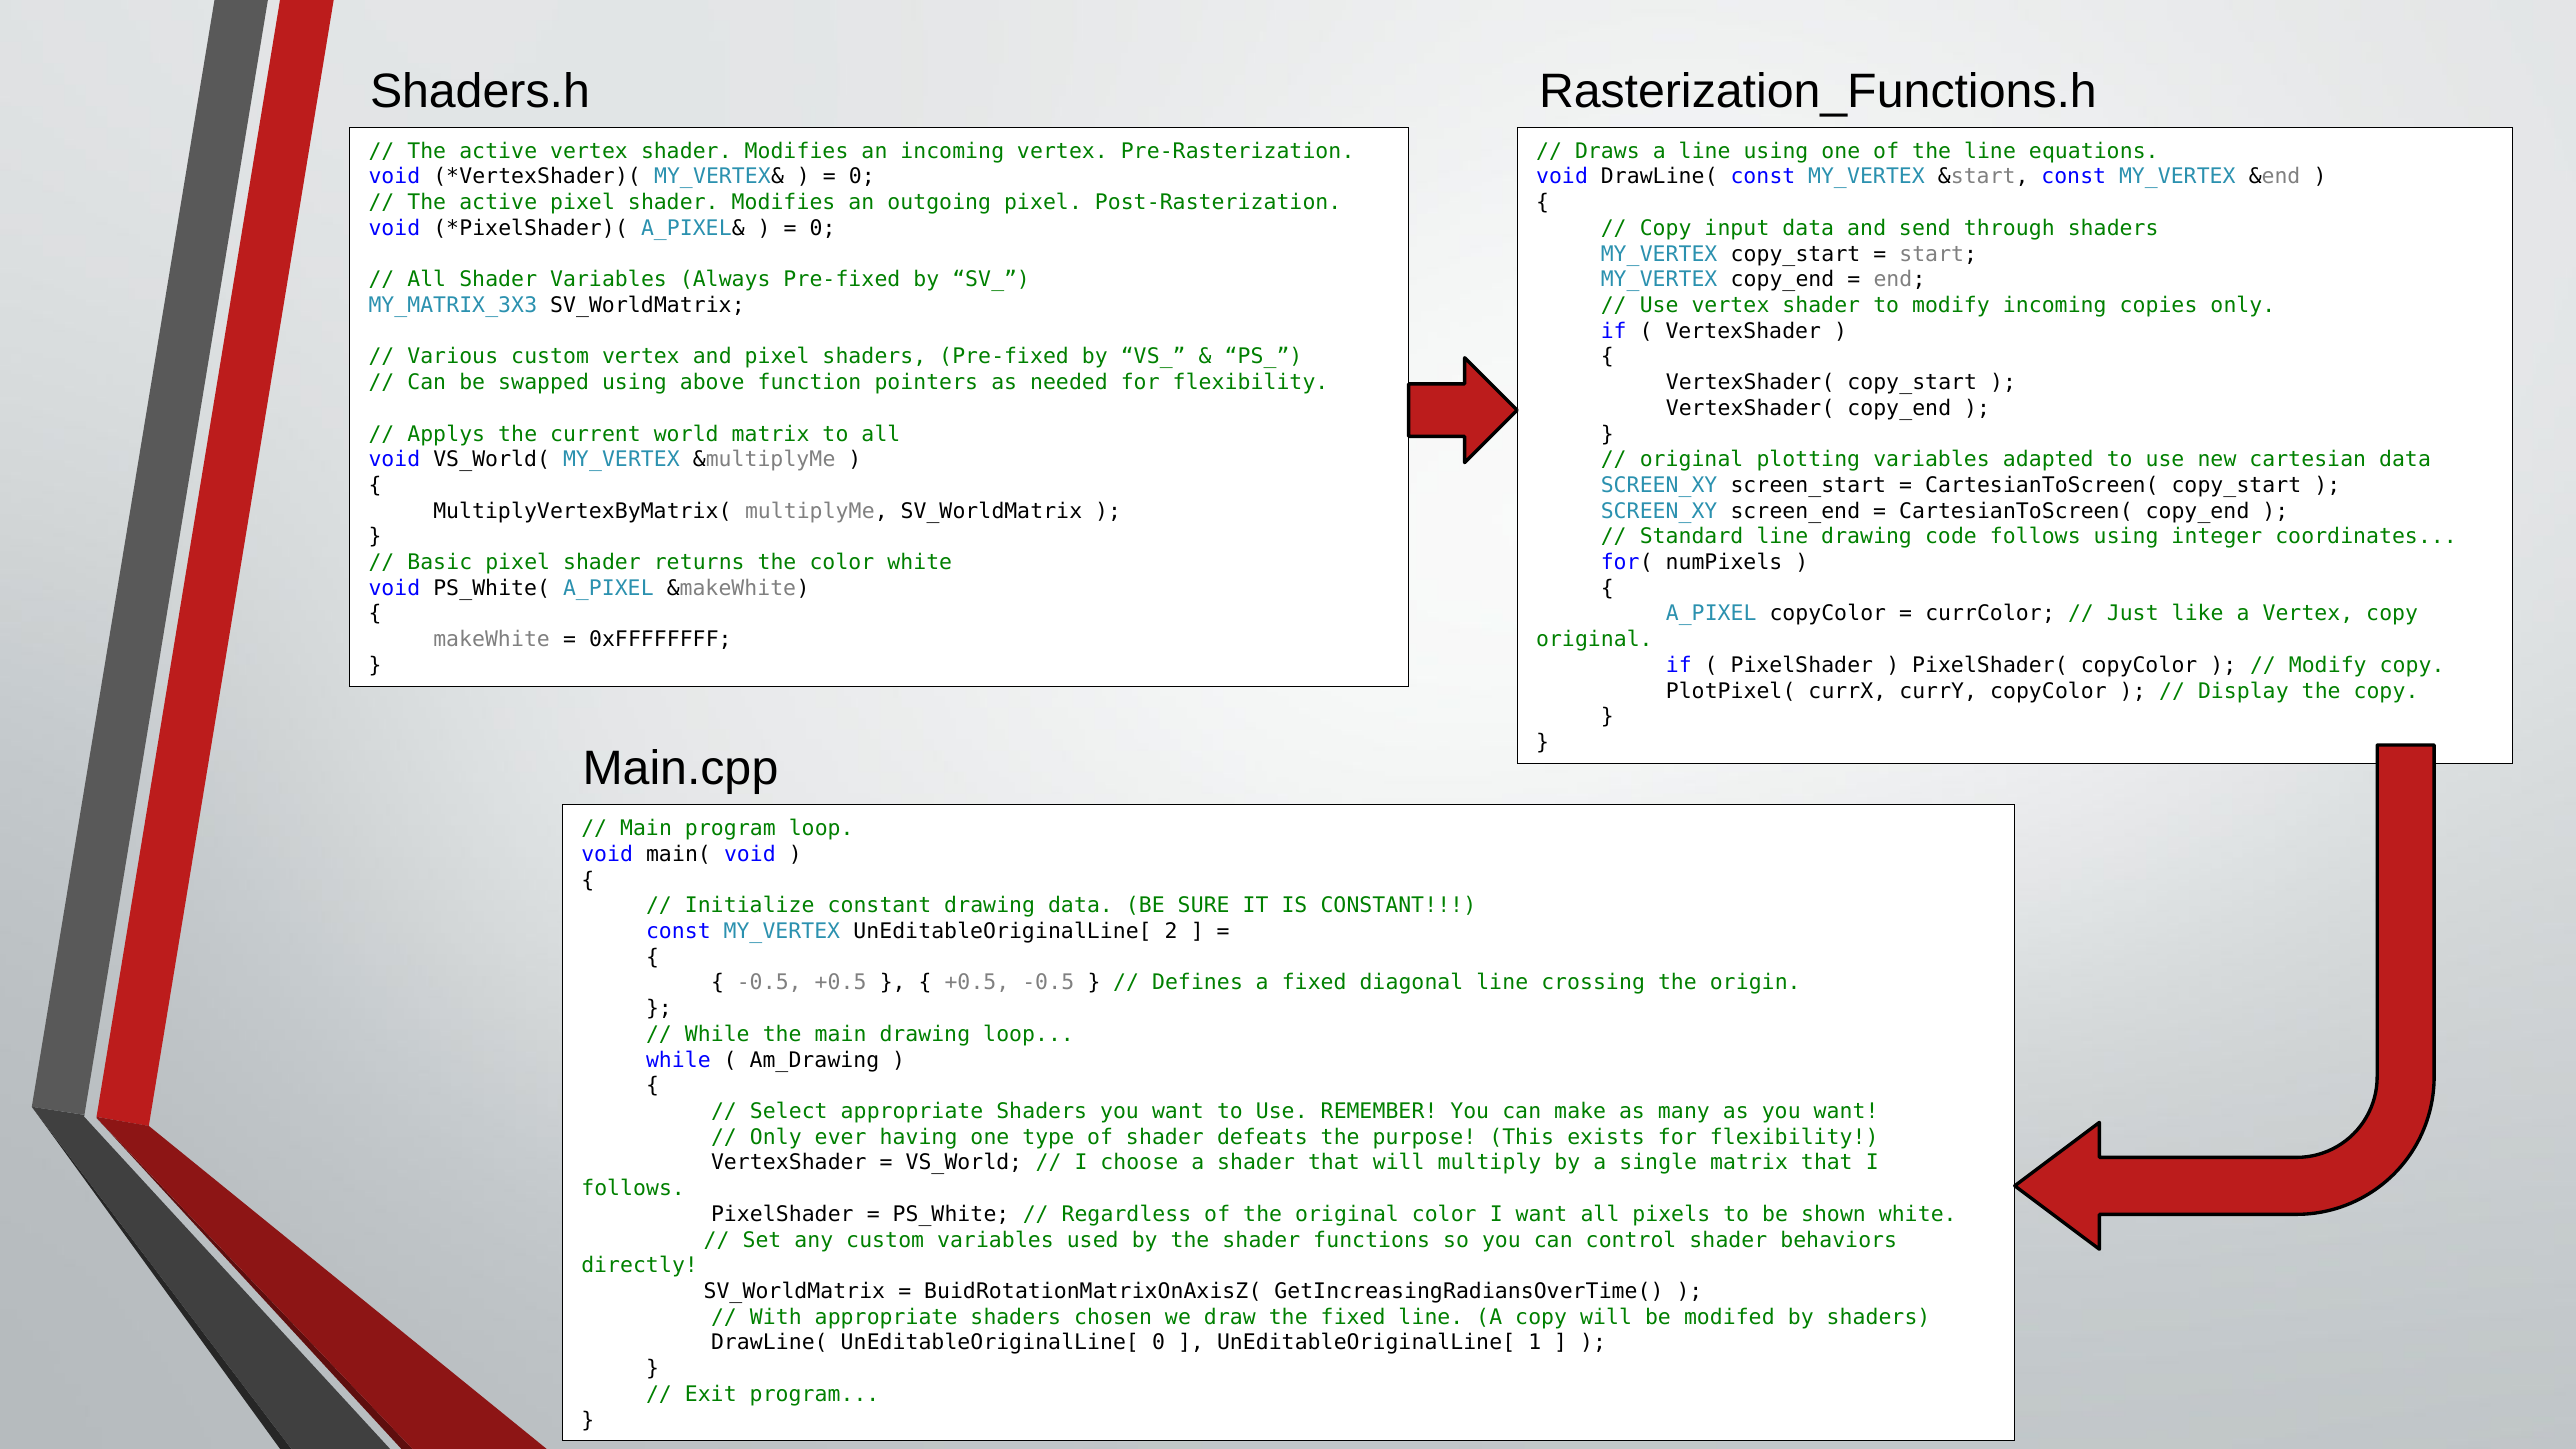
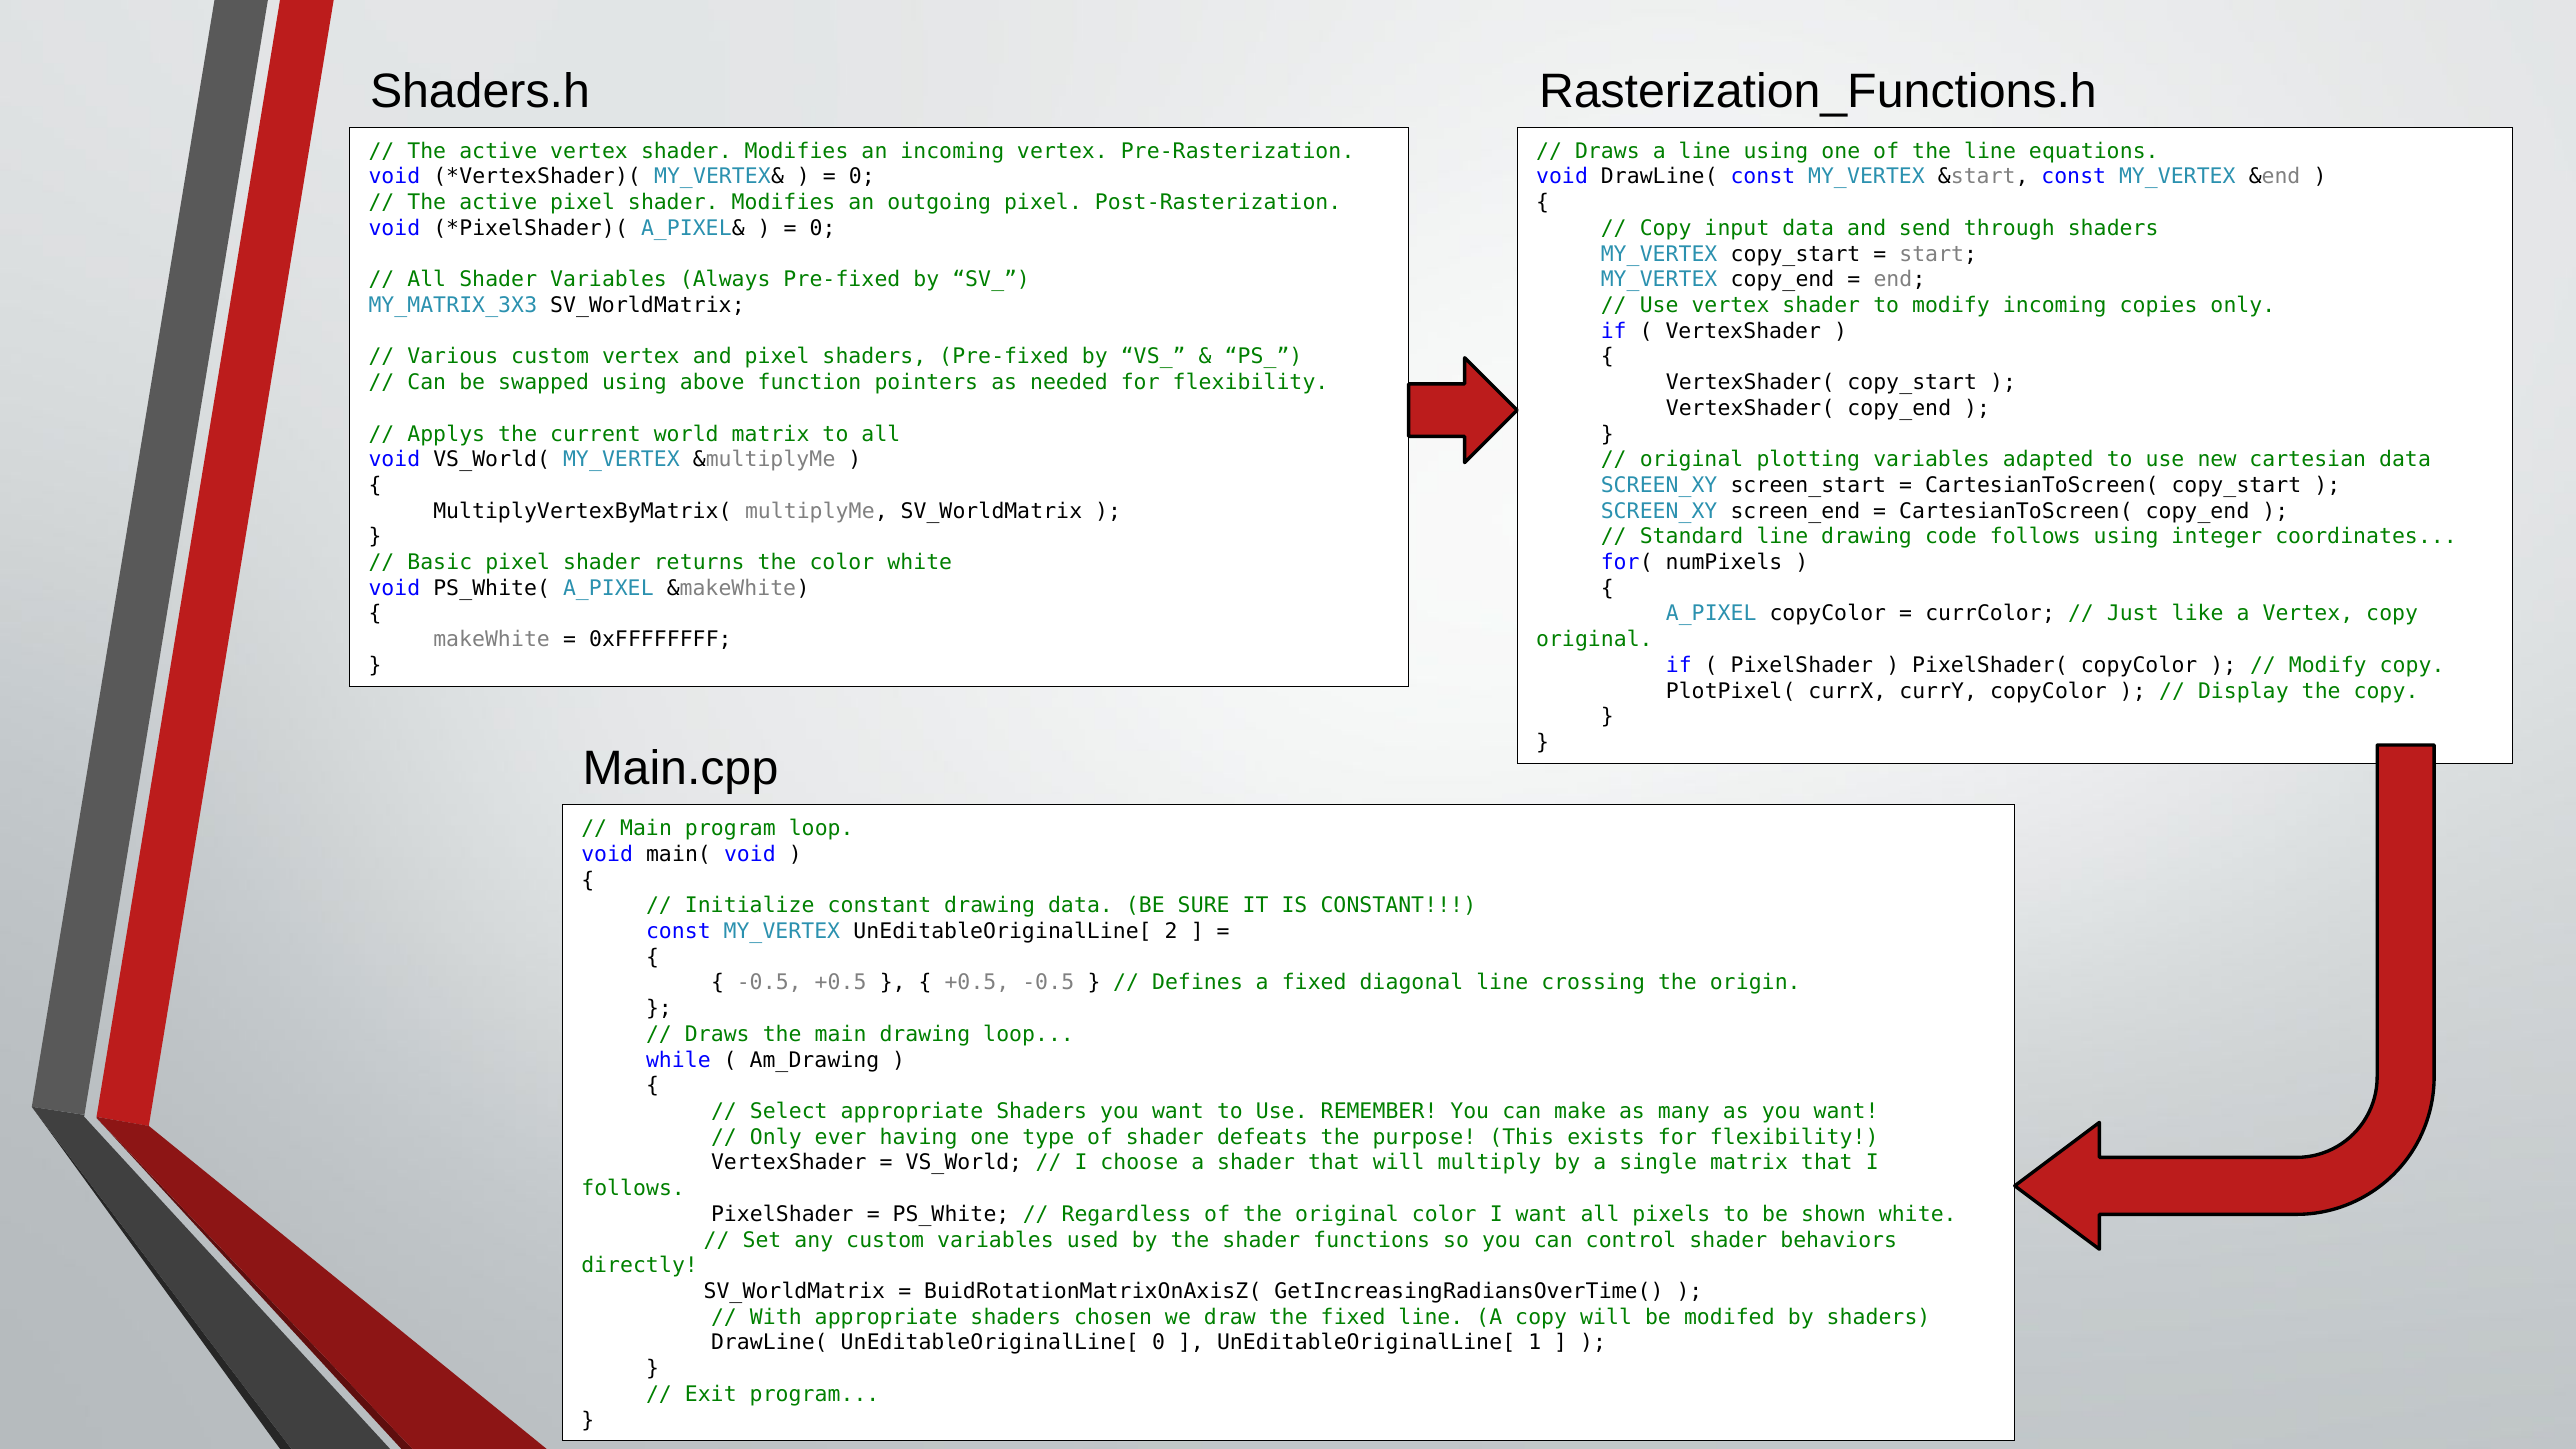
While at (717, 1034): While -> Draws
